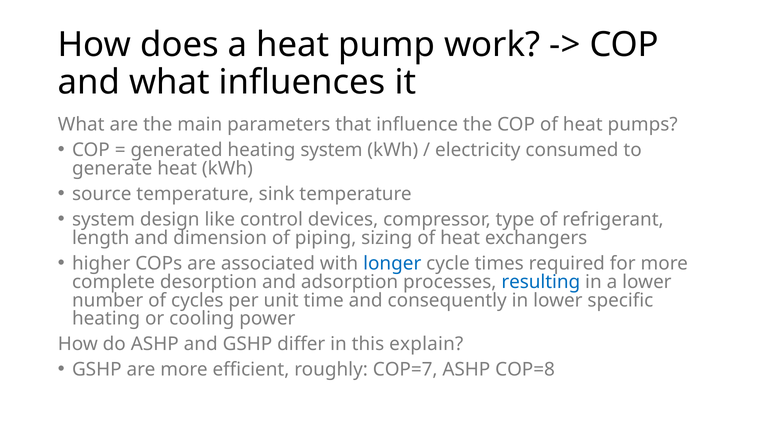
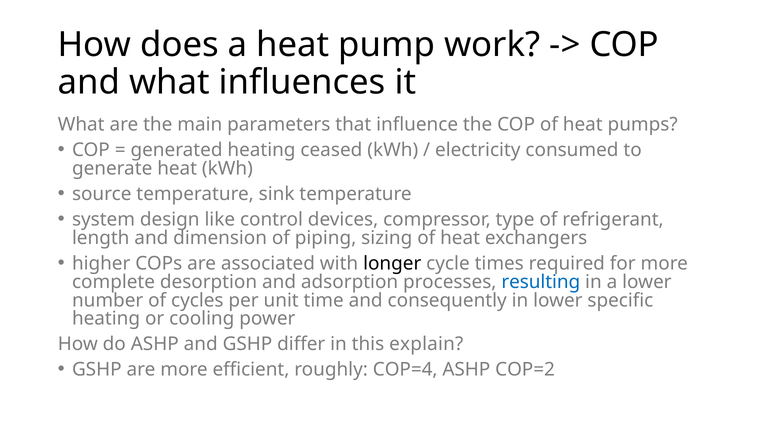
heating system: system -> ceased
longer colour: blue -> black
COP=7: COP=7 -> COP=4
COP=8: COP=8 -> COP=2
